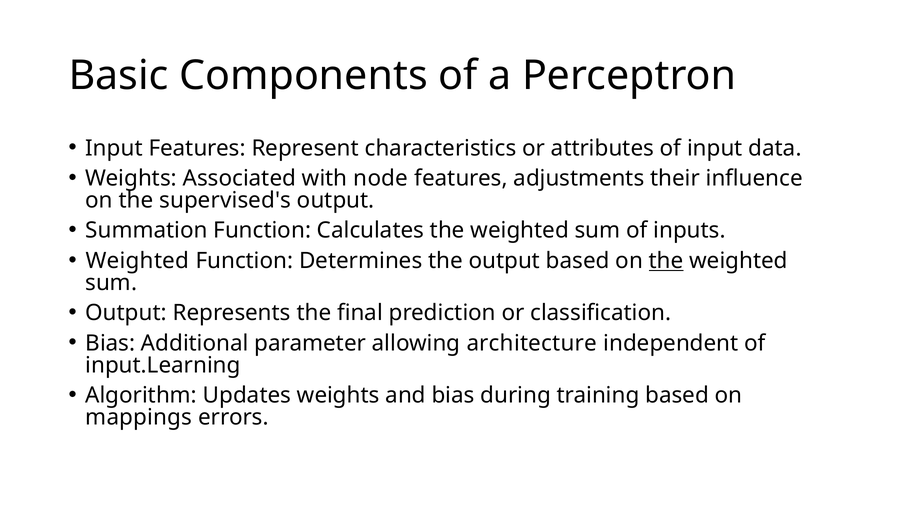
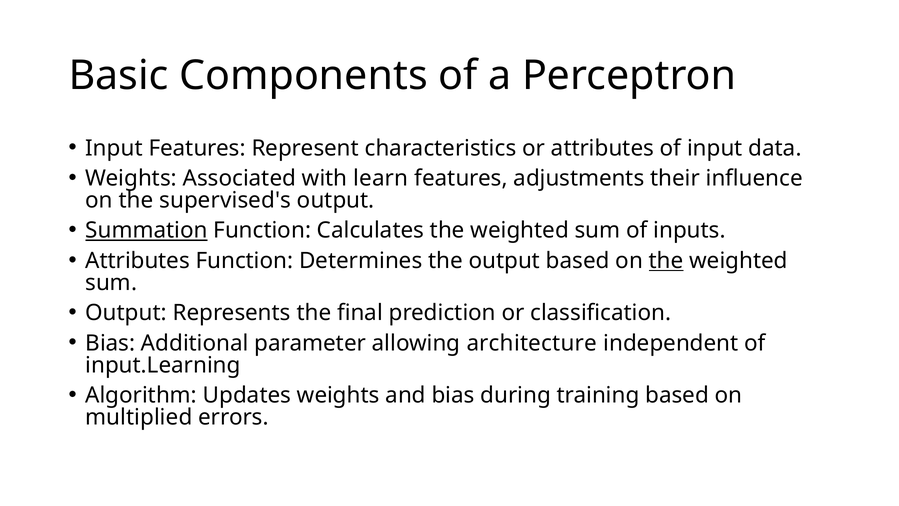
node: node -> learn
Summation underline: none -> present
Weighted at (138, 261): Weighted -> Attributes
mappings: mappings -> multiplied
